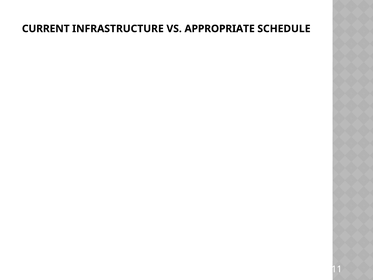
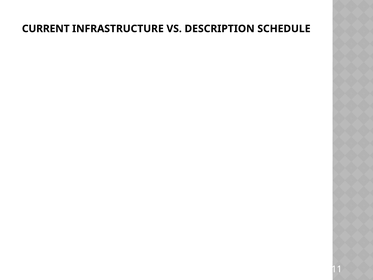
APPROPRIATE: APPROPRIATE -> DESCRIPTION
